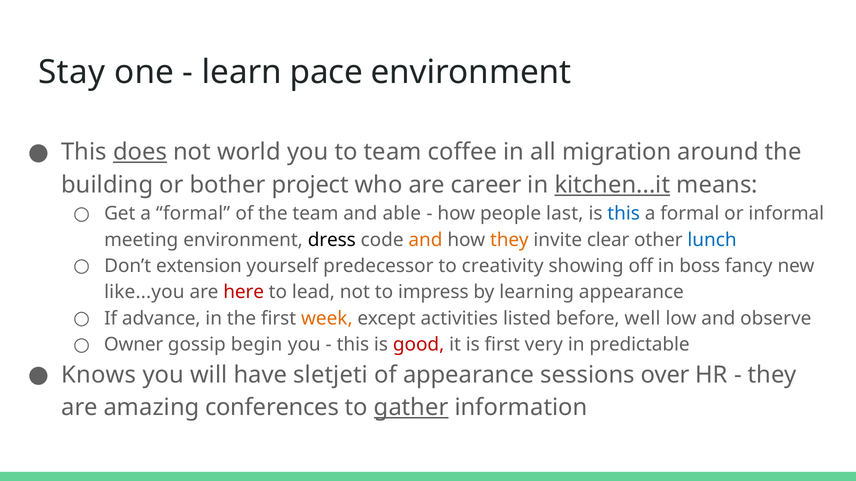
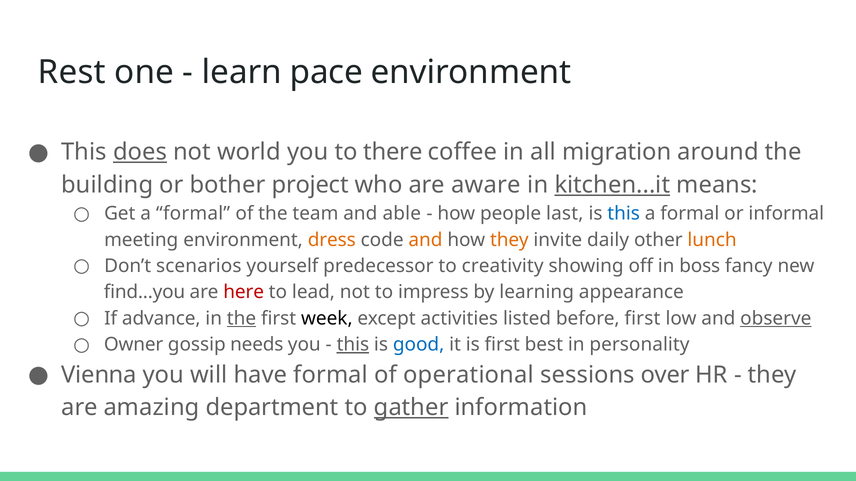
Stay: Stay -> Rest
to team: team -> there
career: career -> aware
dress colour: black -> orange
clear: clear -> daily
lunch colour: blue -> orange
extension: extension -> scenarios
like...you: like...you -> find...you
the at (241, 319) underline: none -> present
week colour: orange -> black
before well: well -> first
observe underline: none -> present
begin: begin -> needs
this at (353, 345) underline: none -> present
good colour: red -> blue
very: very -> best
predictable: predictable -> personality
Knows: Knows -> Vienna
have sletjeti: sletjeti -> formal
of appearance: appearance -> operational
conferences: conferences -> department
